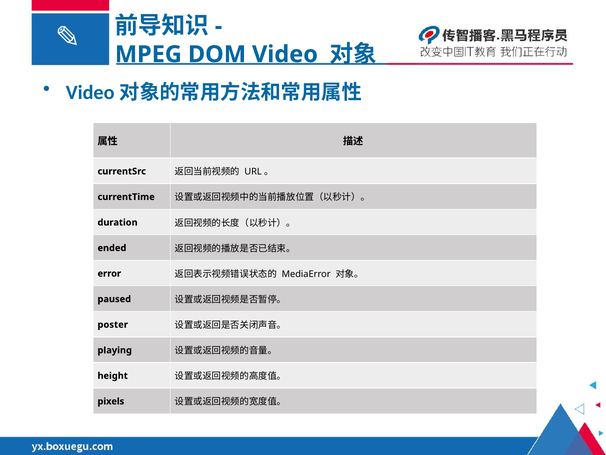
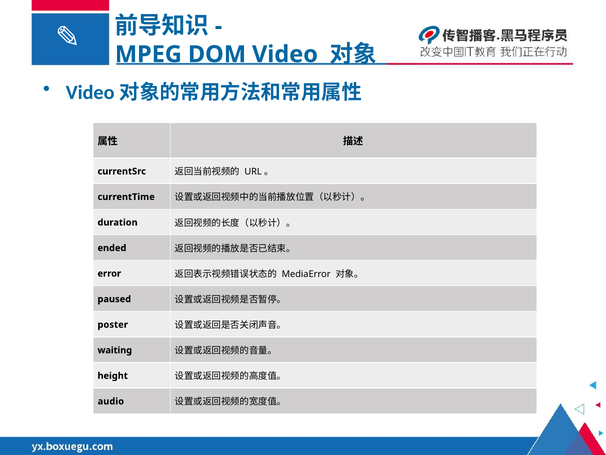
playing: playing -> waiting
pixels: pixels -> audio
